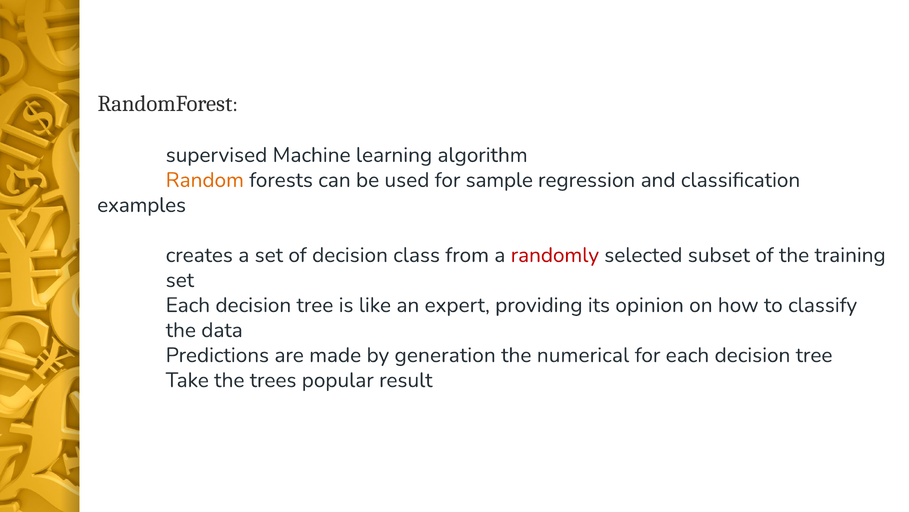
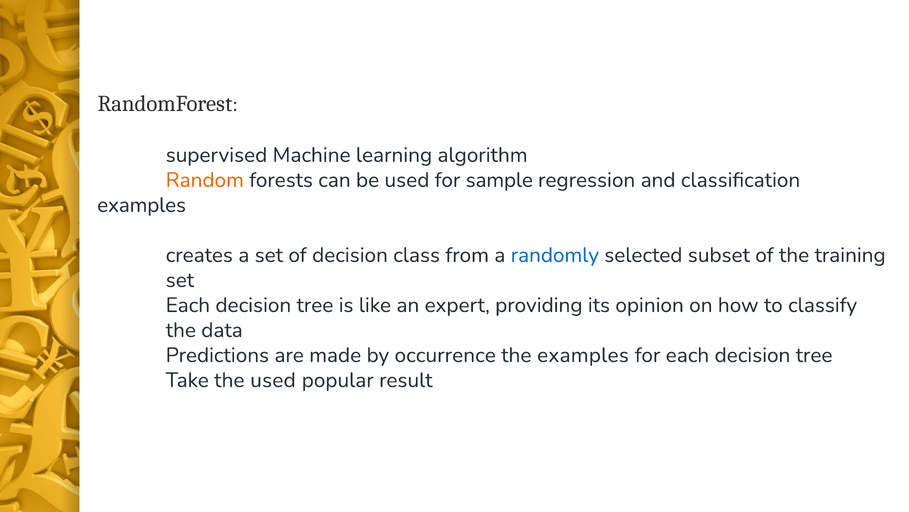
randomly colour: red -> blue
generation: generation -> occurrence
the numerical: numerical -> examples
the trees: trees -> used
